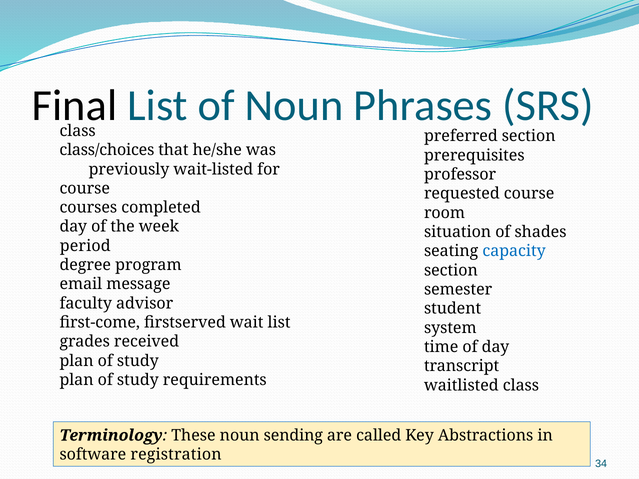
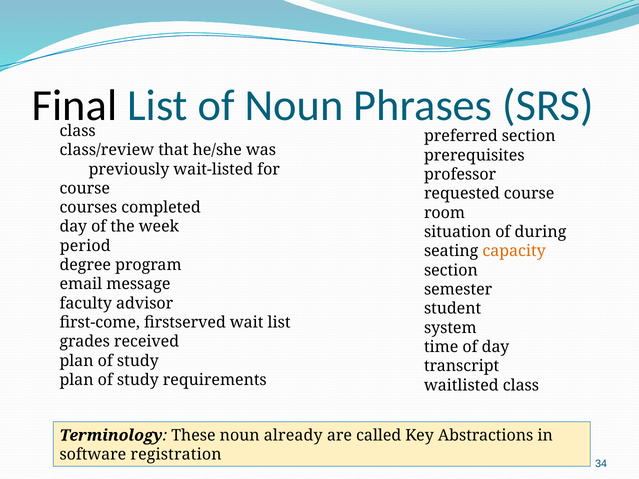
class/choices: class/choices -> class/review
shades: shades -> during
capacity colour: blue -> orange
sending: sending -> already
